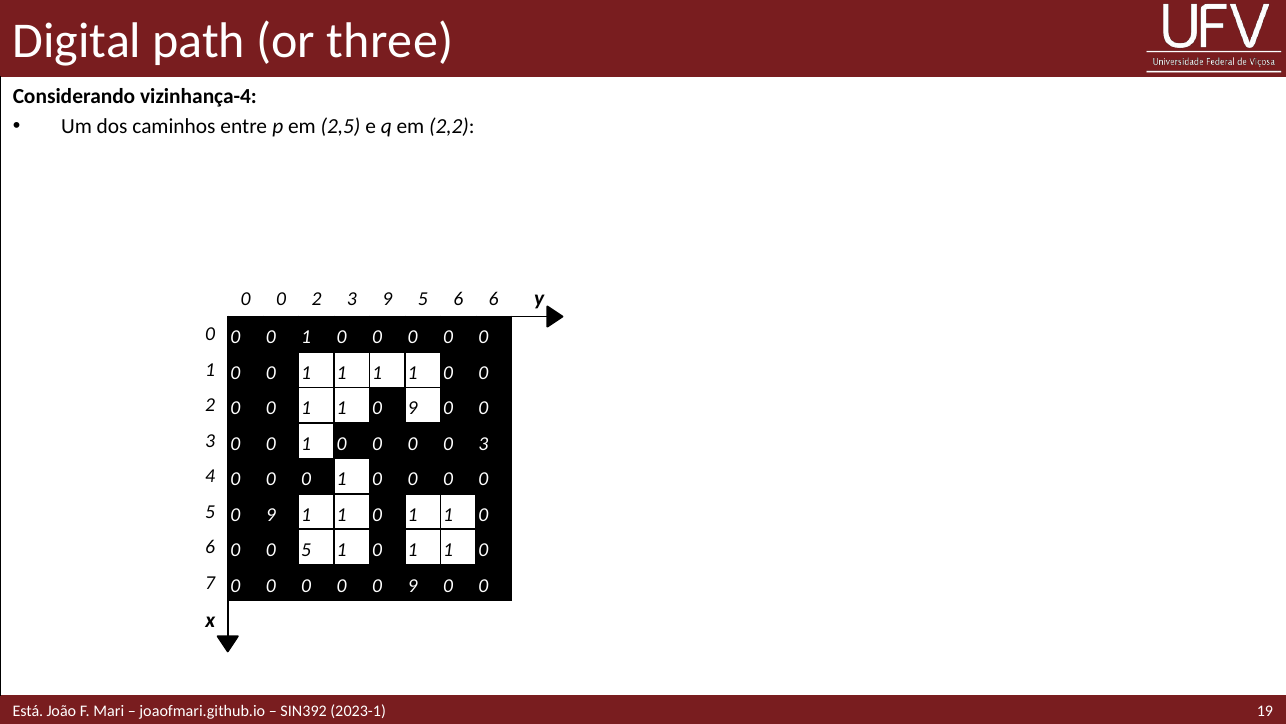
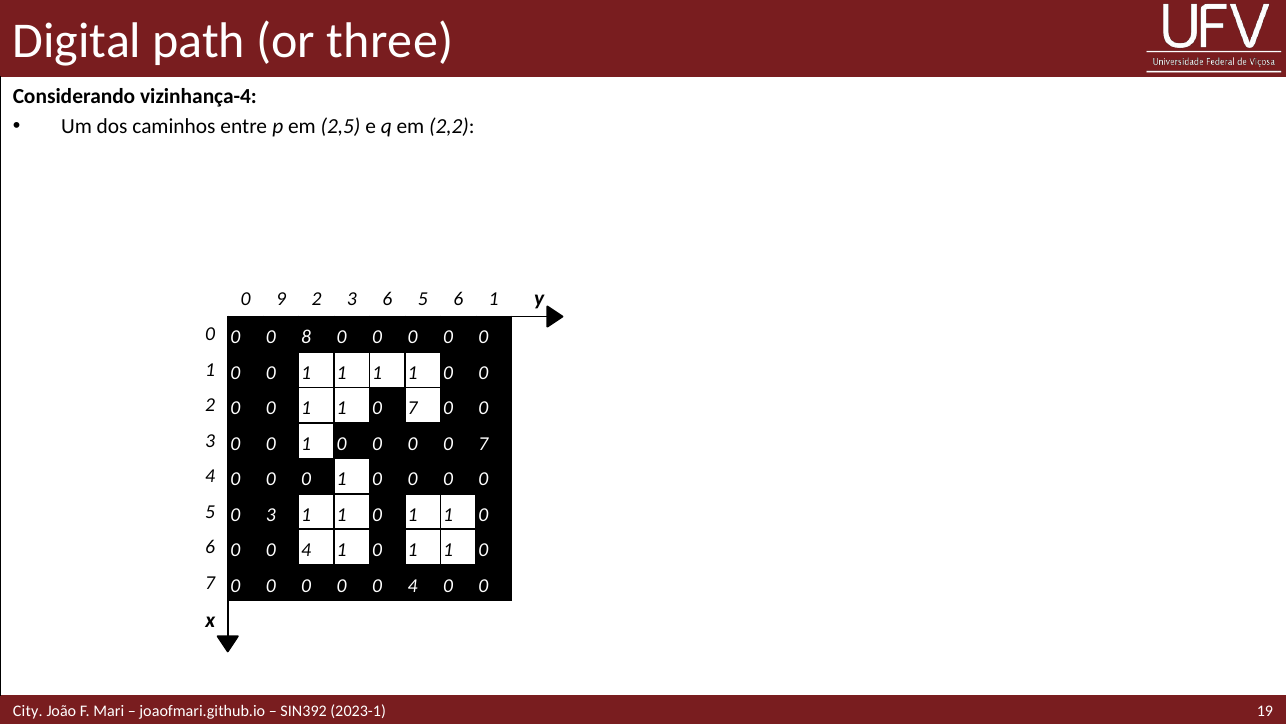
0 at (281, 299): 0 -> 9
3 9: 9 -> 6
6 6: 6 -> 1
1 at (306, 337): 1 -> 8
9 at (413, 408): 9 -> 7
0 0 0 3: 3 -> 7
5 0 9: 9 -> 3
6 0 0 5: 5 -> 4
0 0 0 9: 9 -> 4
Está: Está -> City
